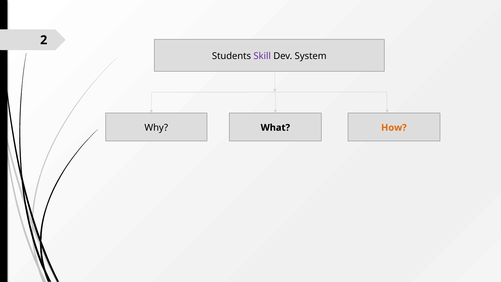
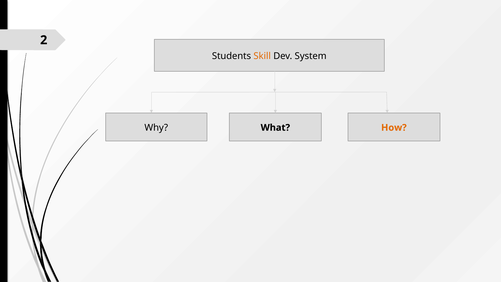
Skill colour: purple -> orange
